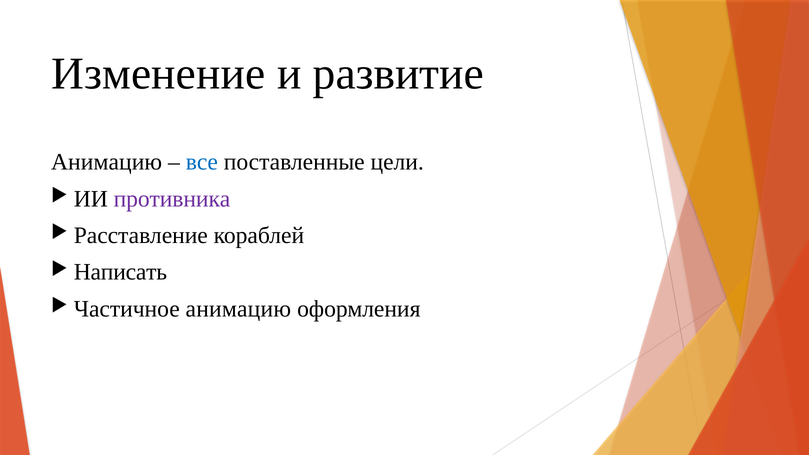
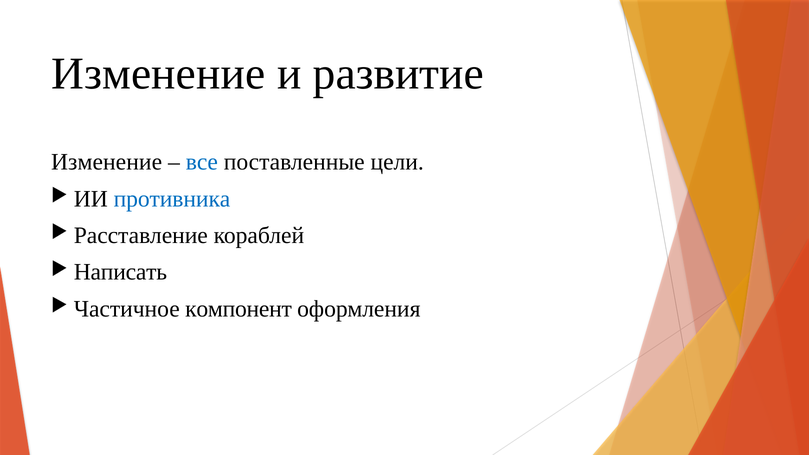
Анимацию at (107, 162): Анимацию -> Изменение
противника colour: purple -> blue
Частичное анимацию: анимацию -> компонент
